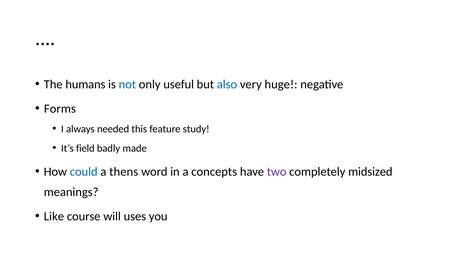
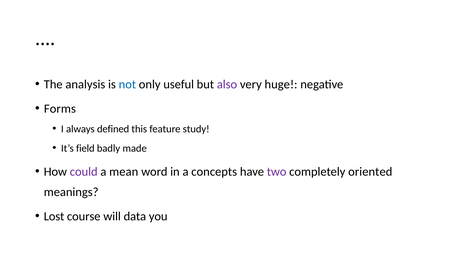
humans: humans -> analysis
also colour: blue -> purple
needed: needed -> defined
could colour: blue -> purple
thens: thens -> mean
midsized: midsized -> oriented
Like: Like -> Lost
uses: uses -> data
